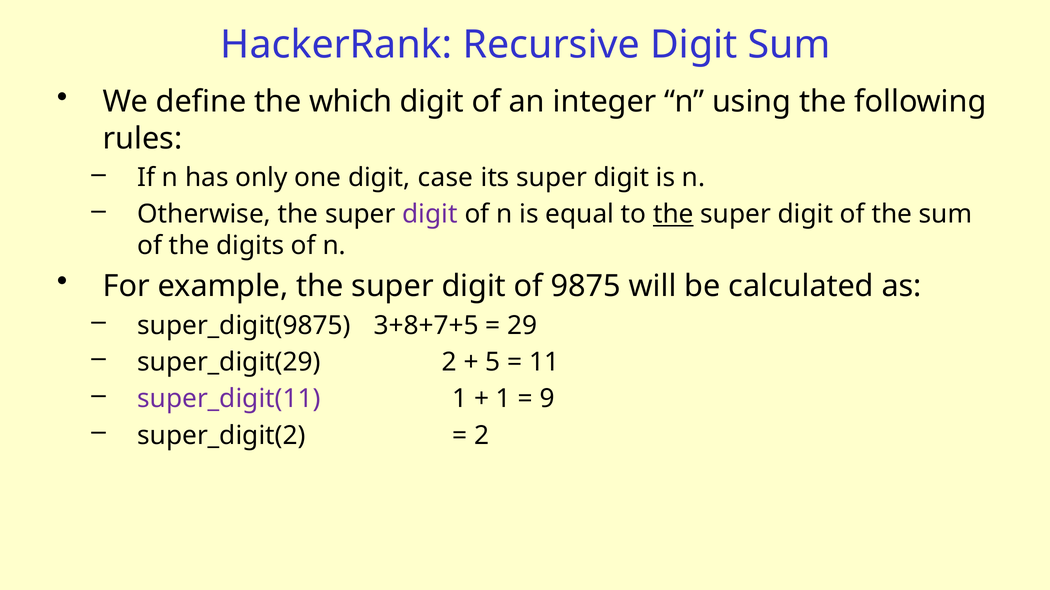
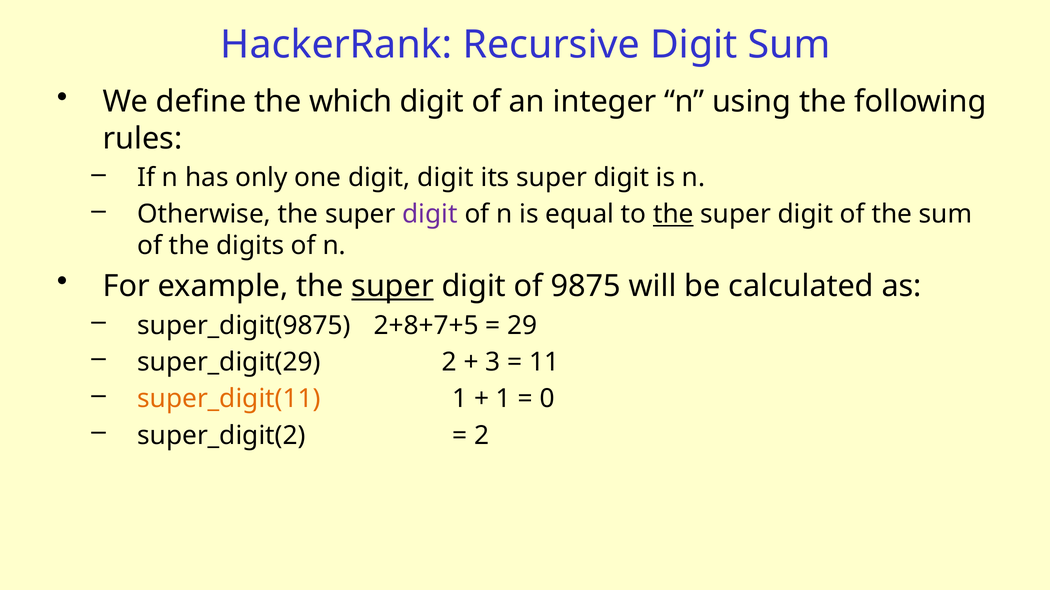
digit case: case -> digit
super at (393, 287) underline: none -> present
3+8+7+5: 3+8+7+5 -> 2+8+7+5
5: 5 -> 3
super_digit(11 colour: purple -> orange
9: 9 -> 0
